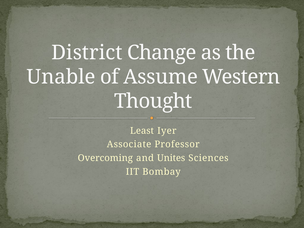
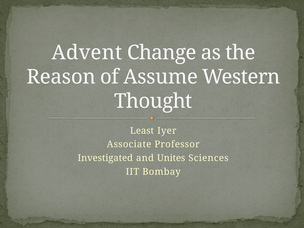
District: District -> Advent
Unable: Unable -> Reason
Overcoming: Overcoming -> Investigated
